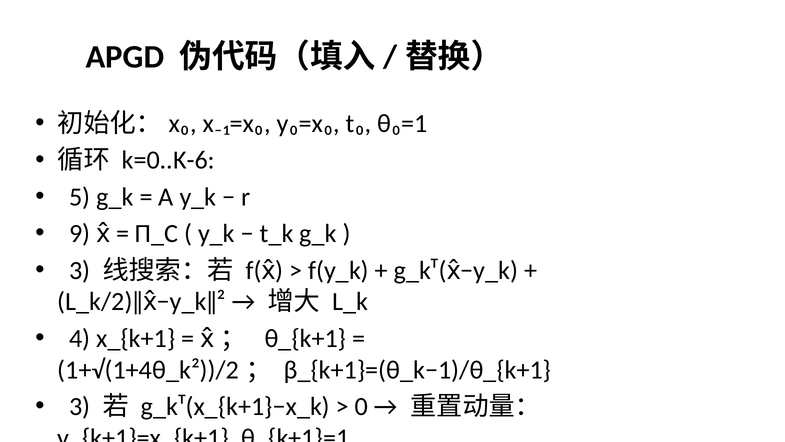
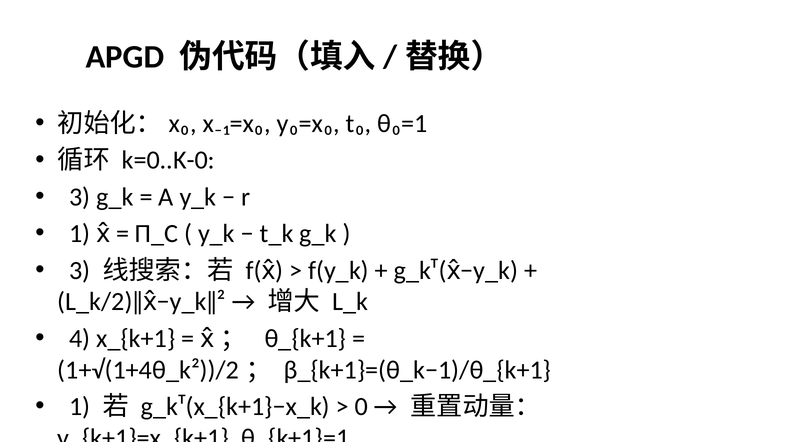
k=0..K-6: k=0..K-6 -> k=0..K-0
5 at (80, 197): 5 -> 3
9 at (80, 234): 9 -> 1
3 at (80, 406): 3 -> 1
